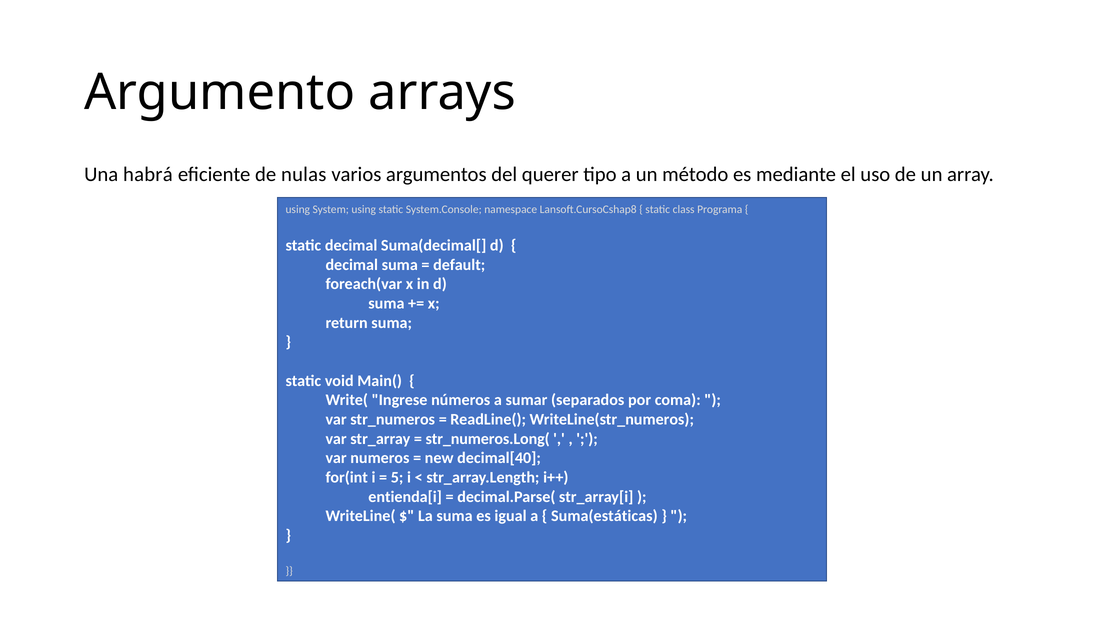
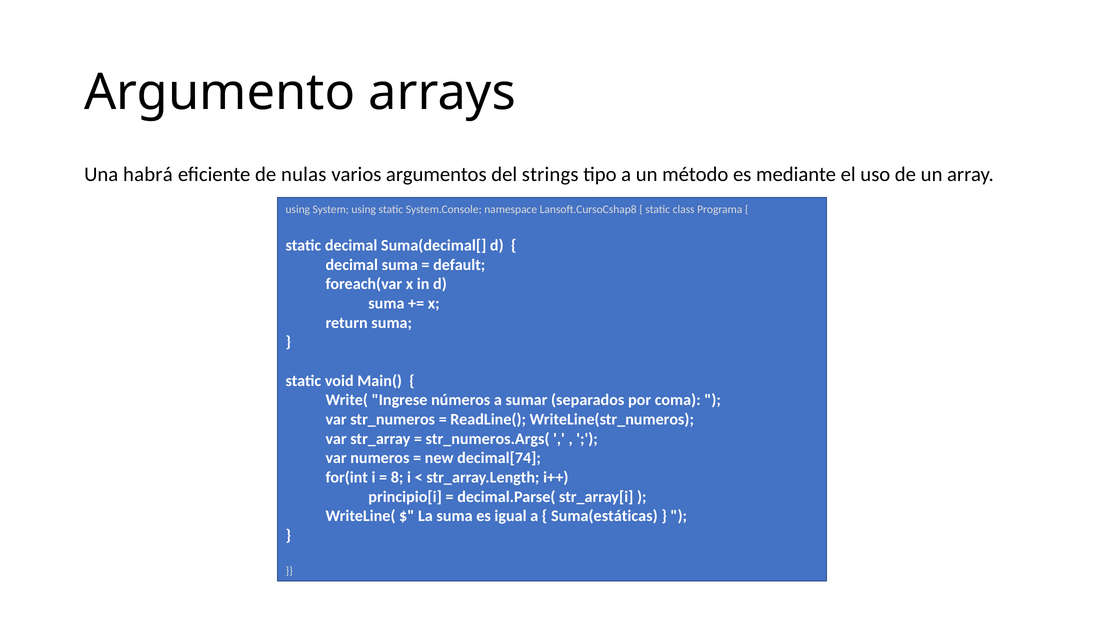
querer: querer -> strings
str_numeros.Long(: str_numeros.Long( -> str_numeros.Args(
decimal[40: decimal[40 -> decimal[74
5: 5 -> 8
entienda[i: entienda[i -> principio[i
